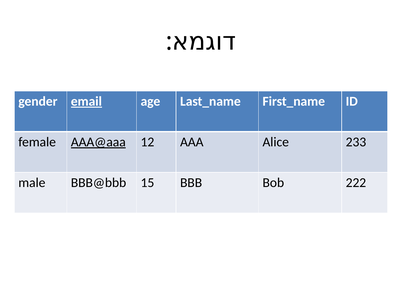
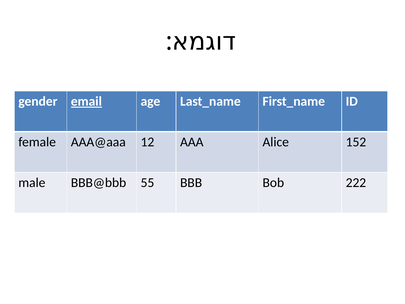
AAA@aaa underline: present -> none
233: 233 -> 152
15: 15 -> 55
